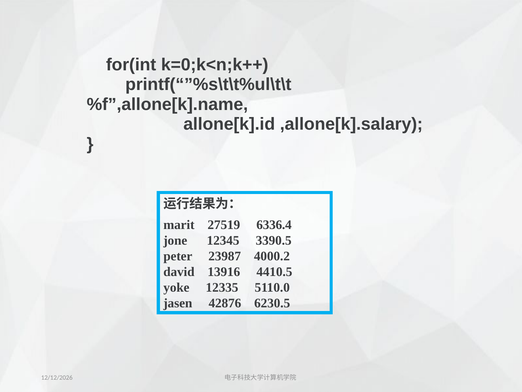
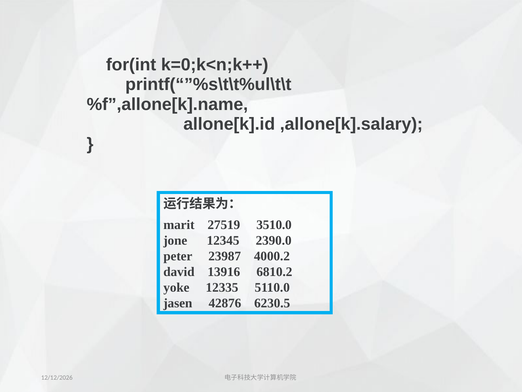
6336.4: 6336.4 -> 3510.0
3390.5: 3390.5 -> 2390.0
4410.5: 4410.5 -> 6810.2
